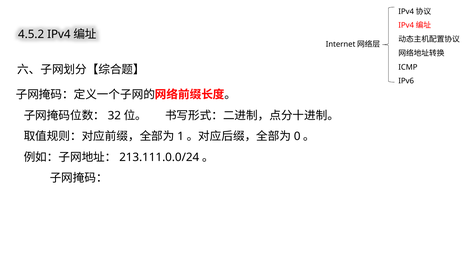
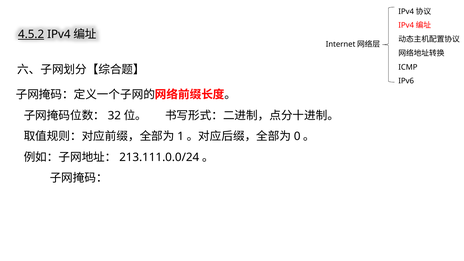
4.5.2 underline: none -> present
